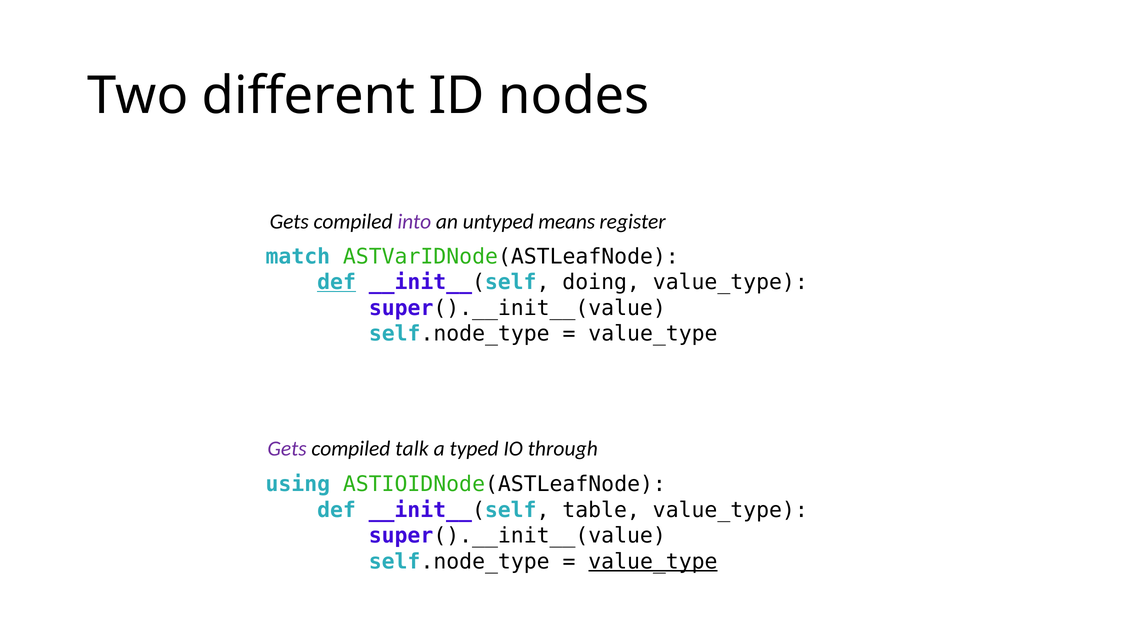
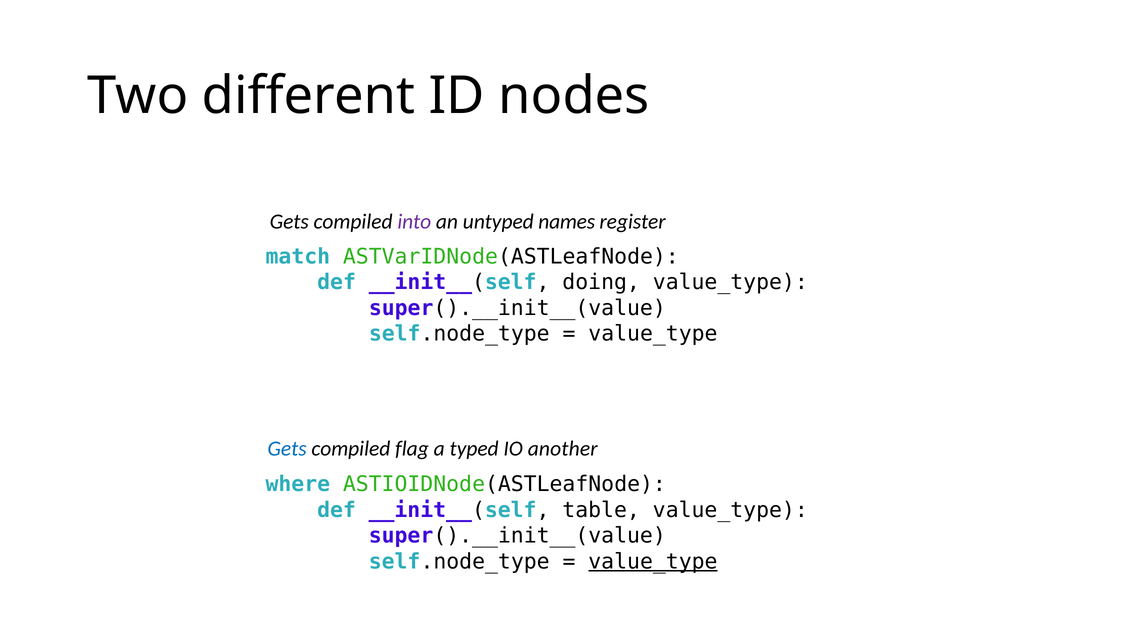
means: means -> names
def at (337, 282) underline: present -> none
Gets at (287, 449) colour: purple -> blue
talk: talk -> flag
through: through -> another
using: using -> where
